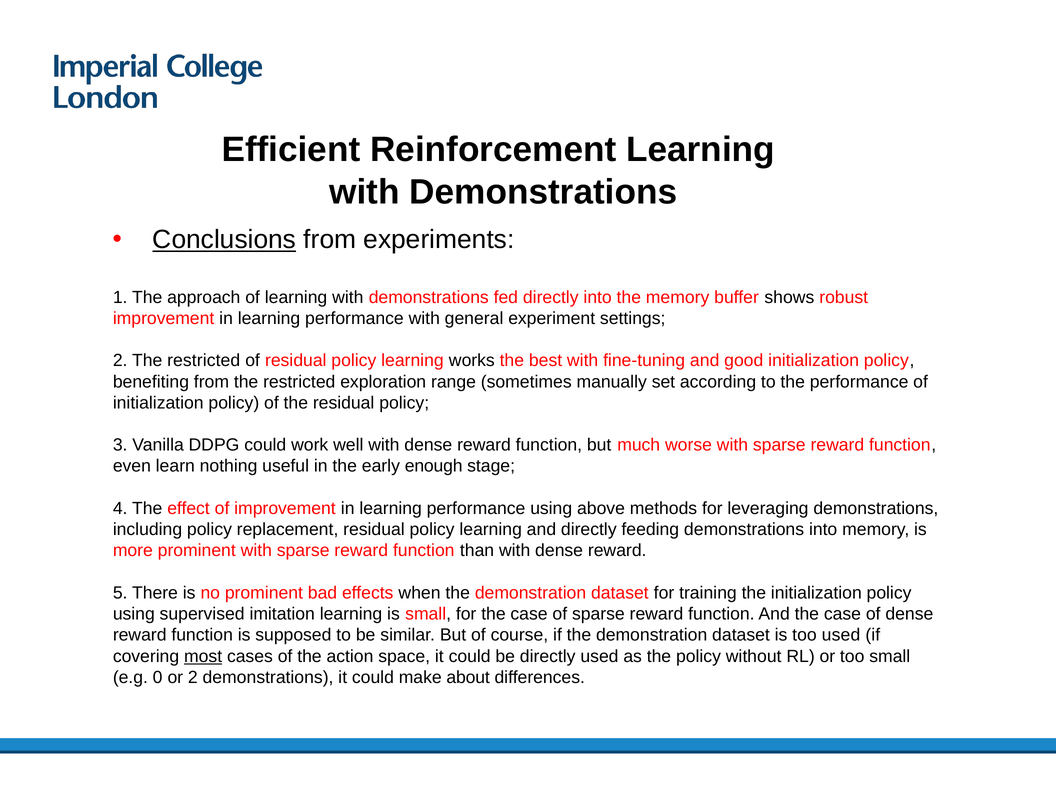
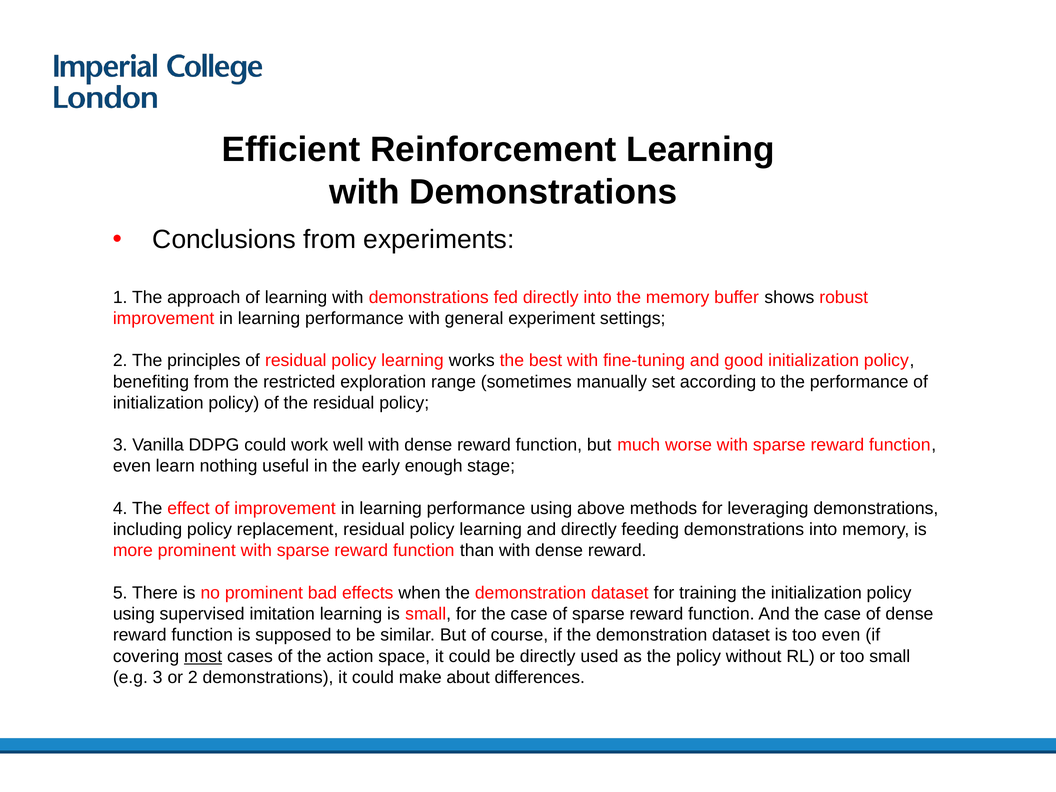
Conclusions underline: present -> none
2 The restricted: restricted -> principles
too used: used -> even
e.g 0: 0 -> 3
